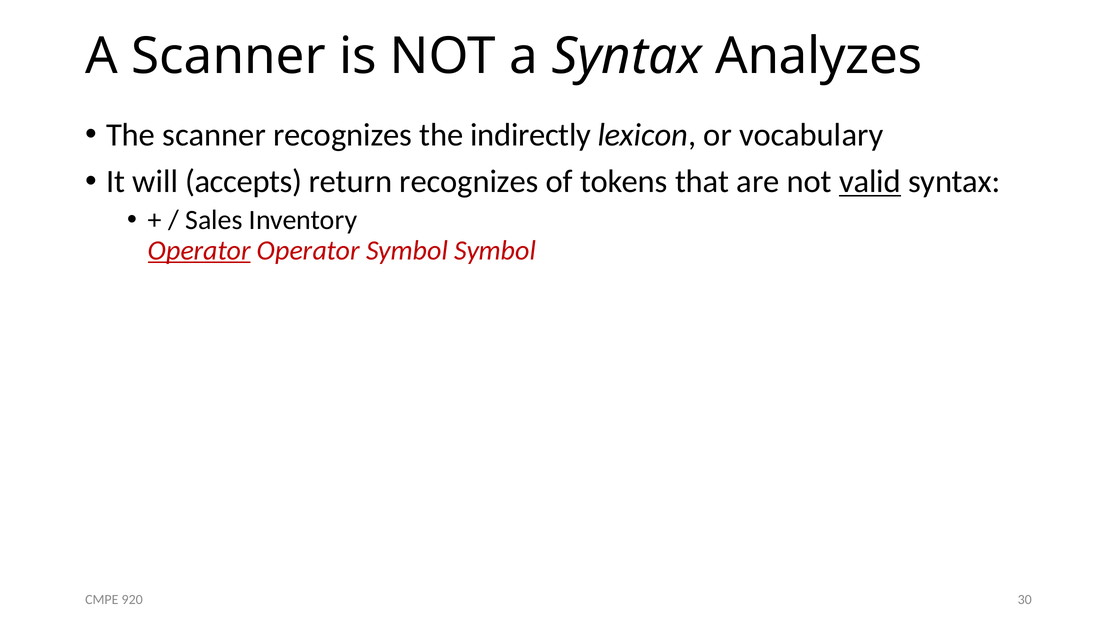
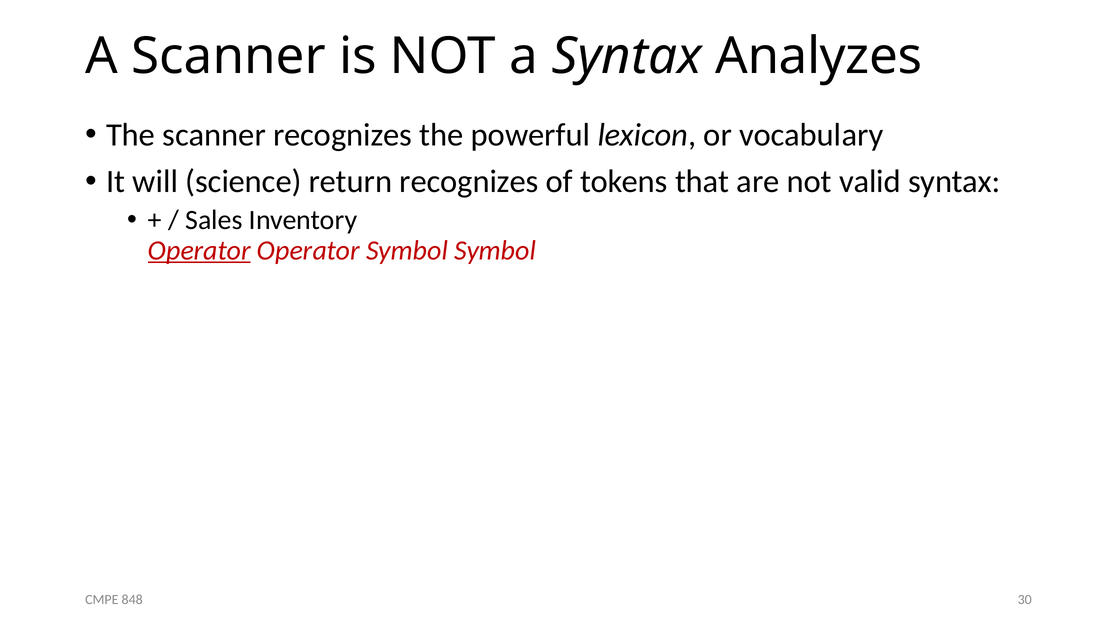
indirectly: indirectly -> powerful
accepts: accepts -> science
valid underline: present -> none
920: 920 -> 848
